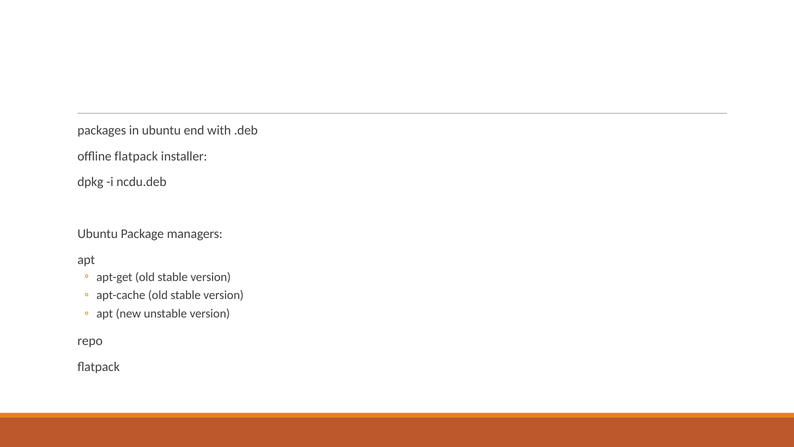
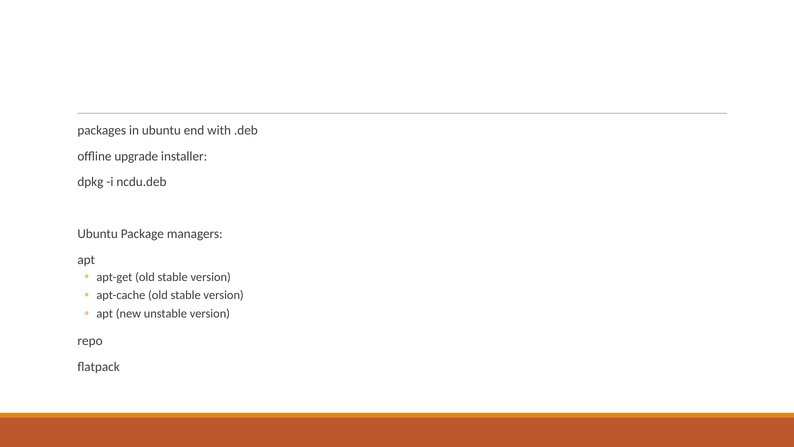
offline flatpack: flatpack -> upgrade
